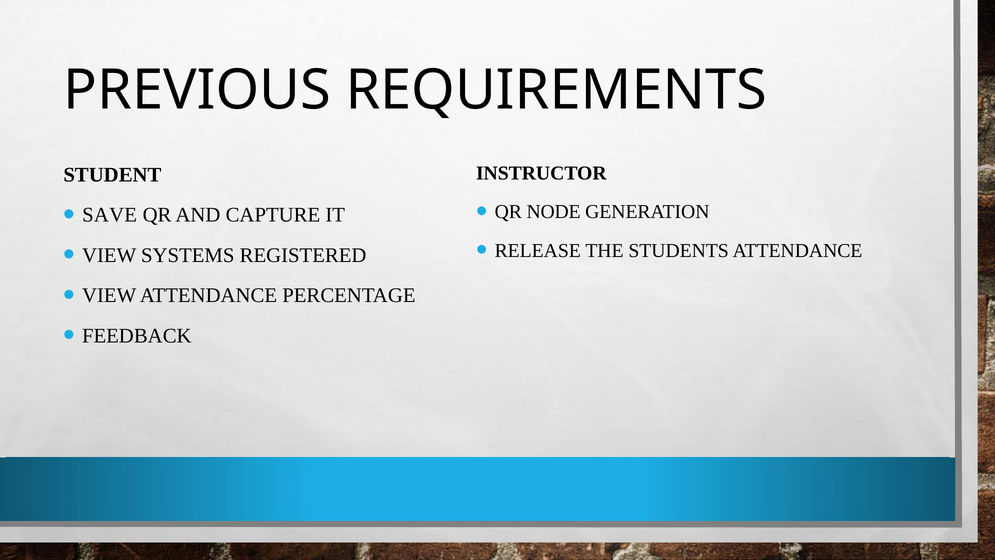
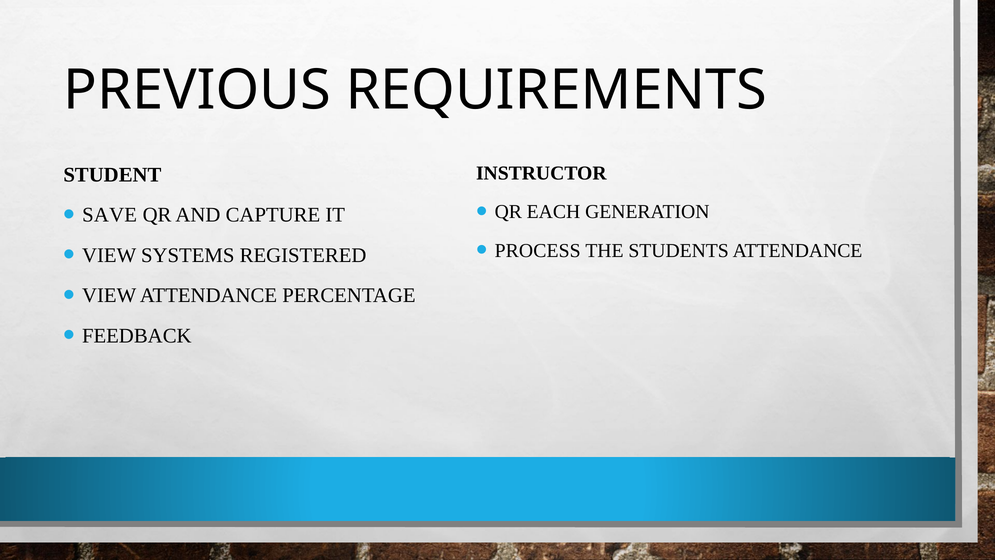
NODE: NODE -> EACH
RELEASE: RELEASE -> PROCESS
